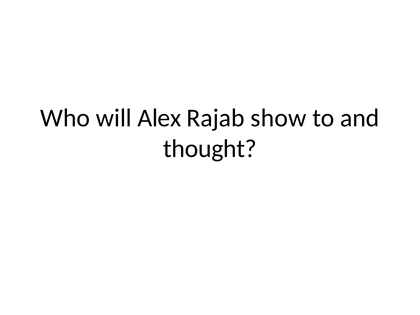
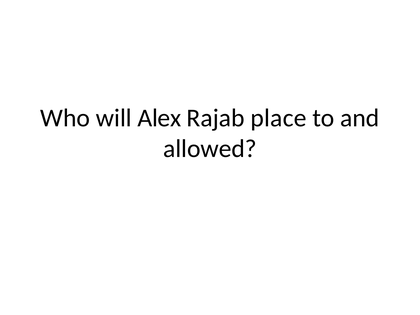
show: show -> place
thought: thought -> allowed
